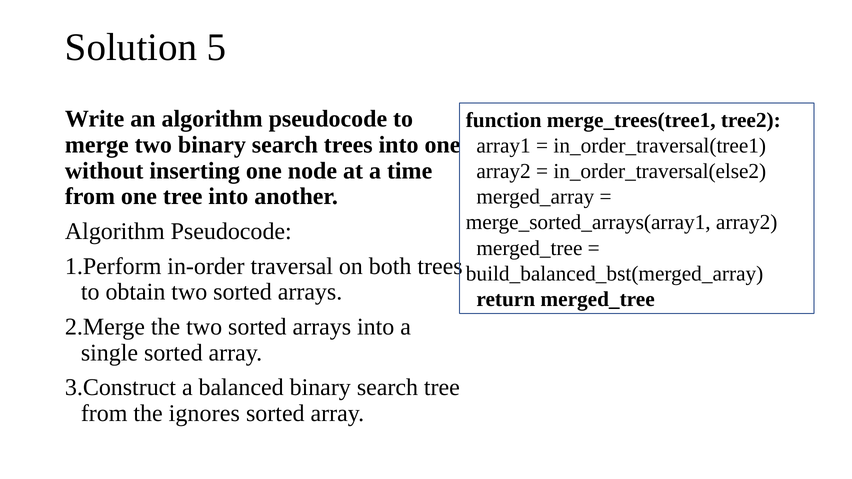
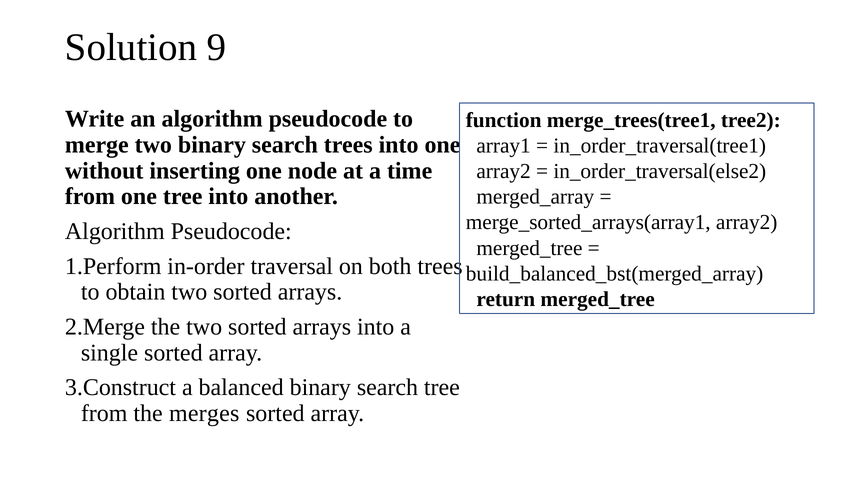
5: 5 -> 9
ignores: ignores -> merges
